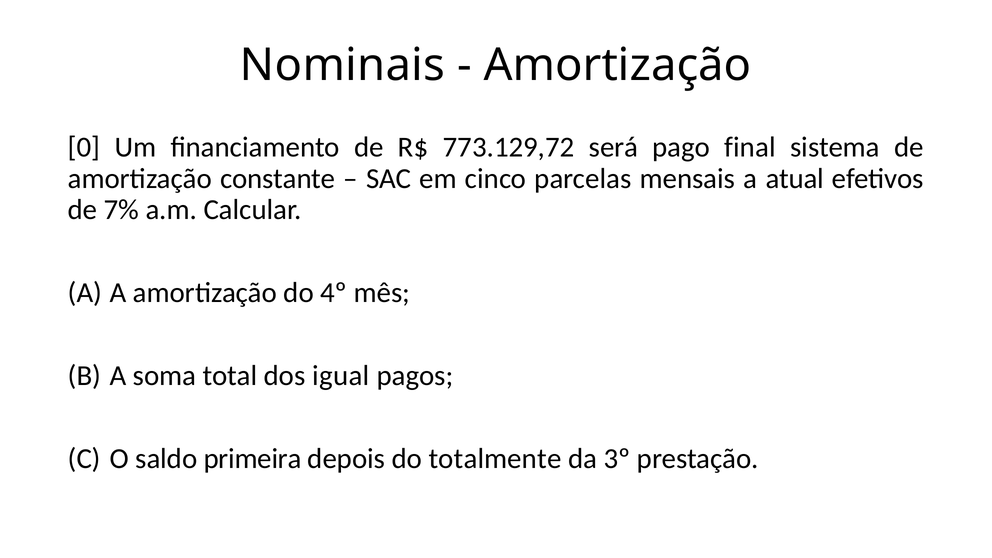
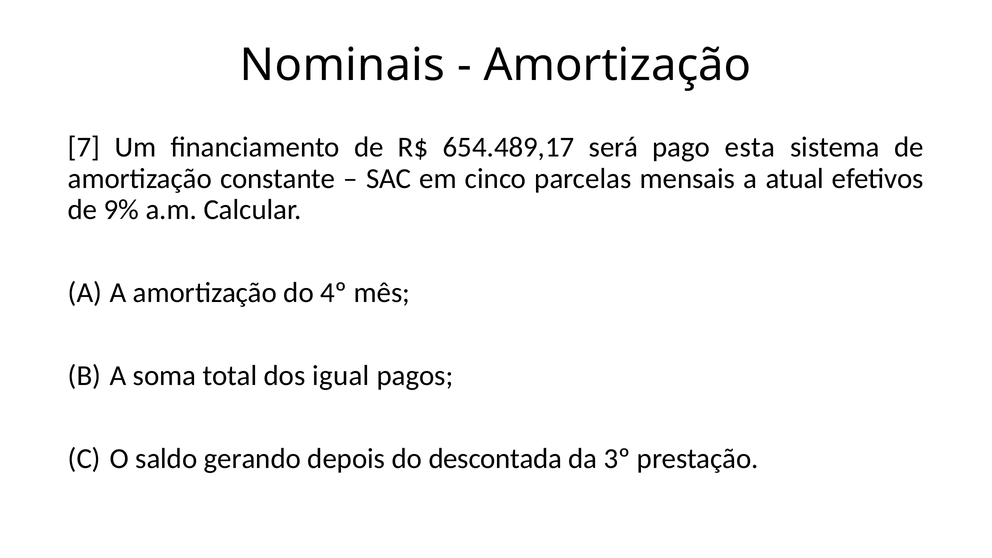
0: 0 -> 7
773.129,72: 773.129,72 -> 654.489,17
final: final -> esta
7%: 7% -> 9%
primeira: primeira -> gerando
totalmente: totalmente -> descontada
